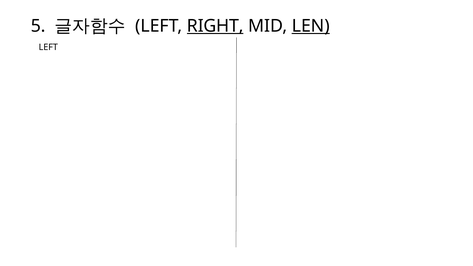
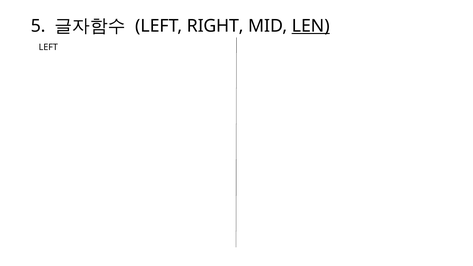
RIGHT underline: present -> none
